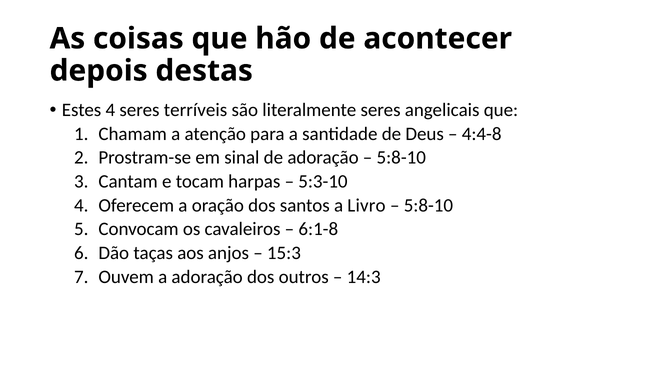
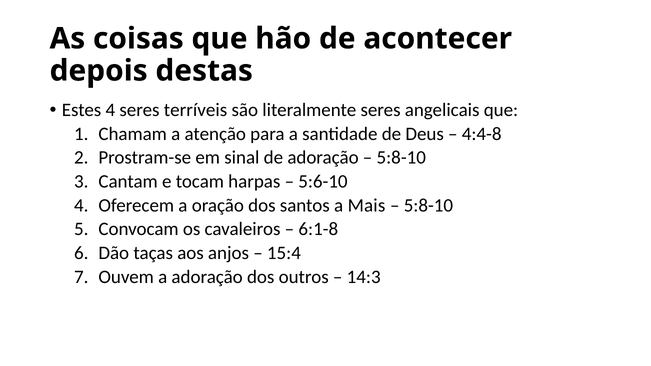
5:3-10: 5:3-10 -> 5:6-10
Livro: Livro -> Mais
15:3: 15:3 -> 15:4
